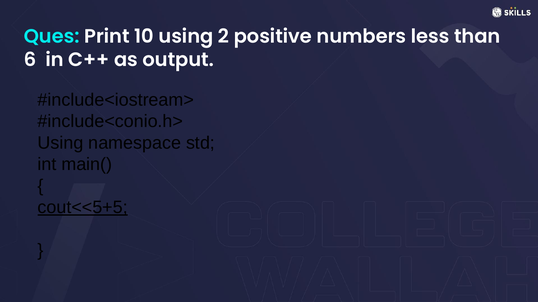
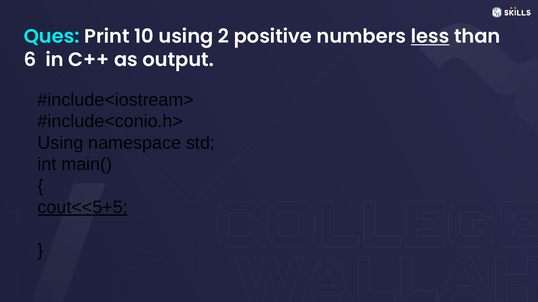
less underline: none -> present
